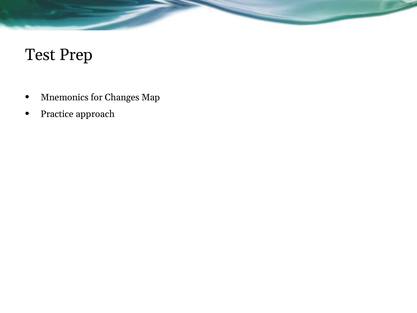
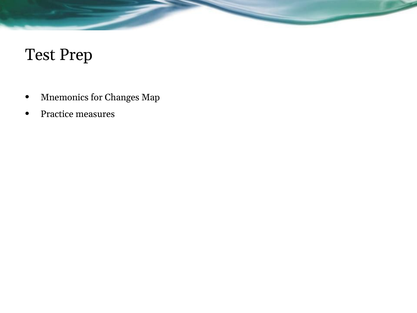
approach: approach -> measures
